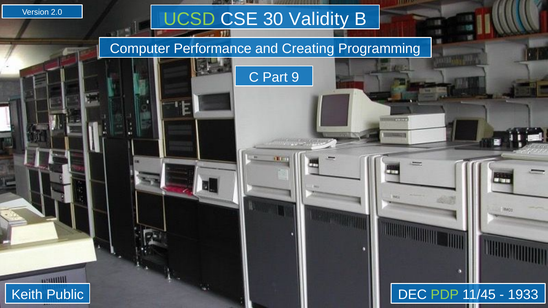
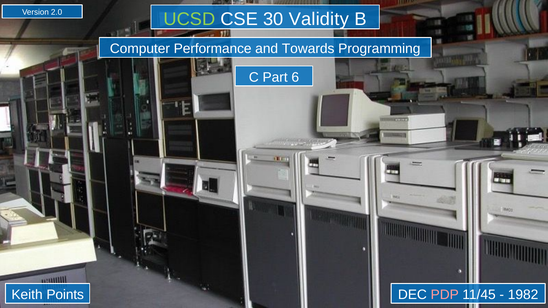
Creating: Creating -> Towards
9: 9 -> 6
Public: Public -> Points
PDP colour: light green -> pink
1933: 1933 -> 1982
